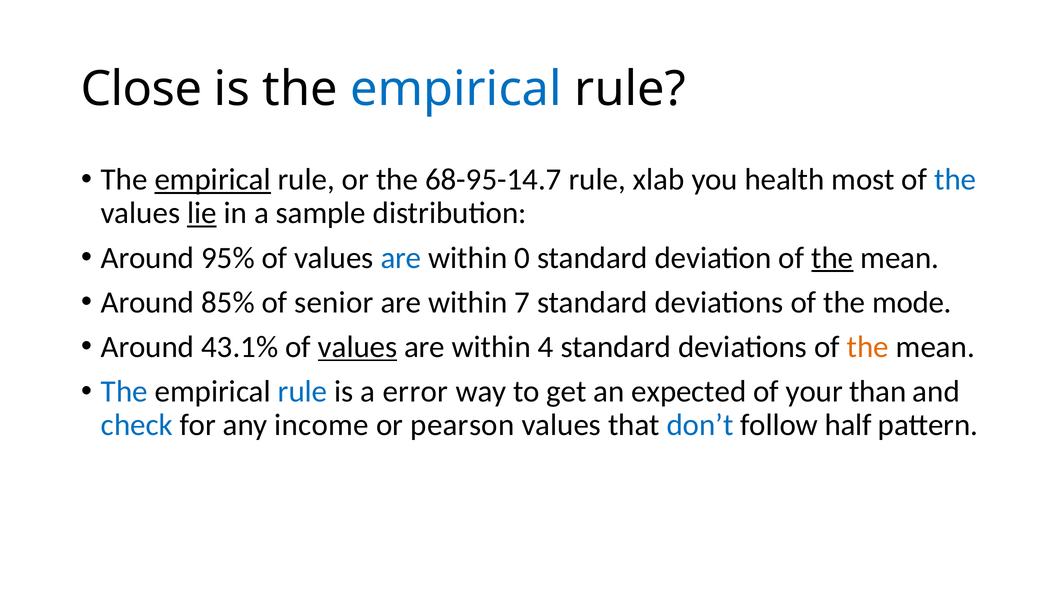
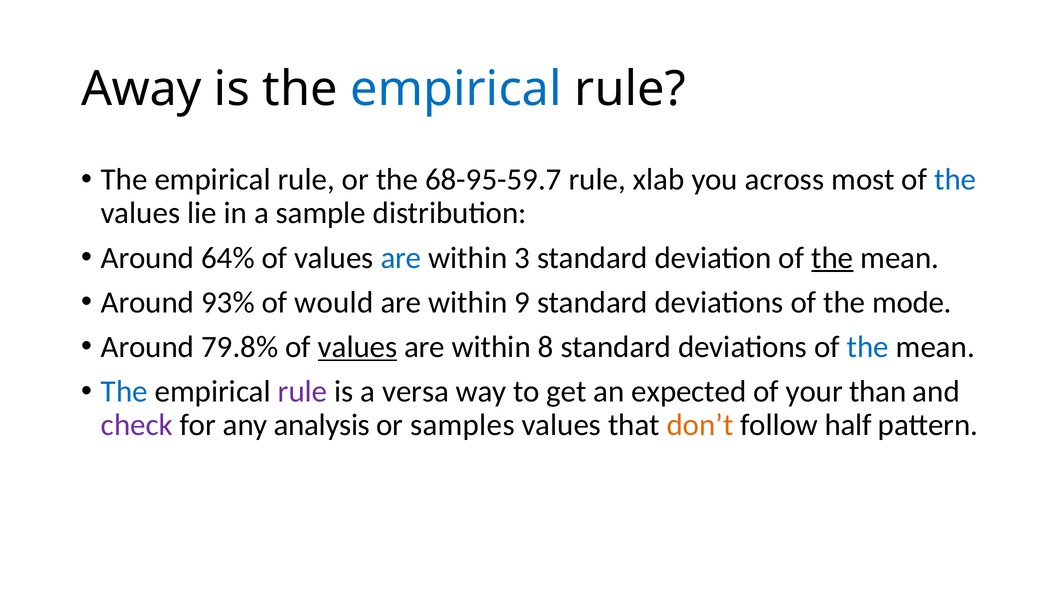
Close: Close -> Away
empirical at (213, 180) underline: present -> none
68-95-14.7: 68-95-14.7 -> 68-95-59.7
health: health -> across
lie underline: present -> none
95%: 95% -> 64%
0: 0 -> 3
85%: 85% -> 93%
senior: senior -> would
7: 7 -> 9
43.1%: 43.1% -> 79.8%
4: 4 -> 8
the at (868, 347) colour: orange -> blue
rule at (303, 391) colour: blue -> purple
error: error -> versa
check colour: blue -> purple
income: income -> analysis
pearson: pearson -> samples
don’t colour: blue -> orange
